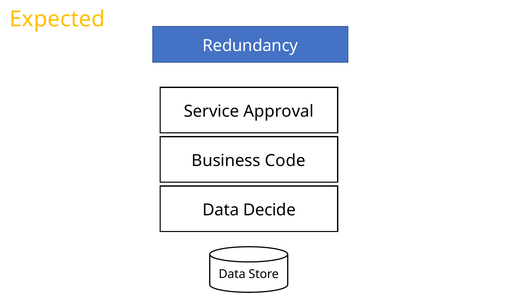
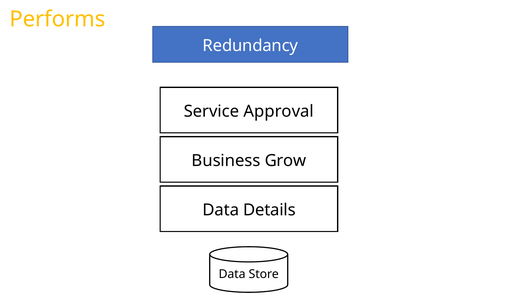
Expected: Expected -> Performs
Code: Code -> Grow
Decide: Decide -> Details
